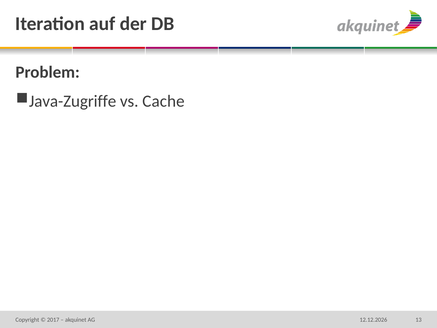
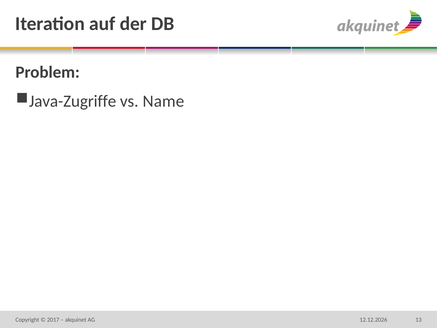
Cache: Cache -> Name
